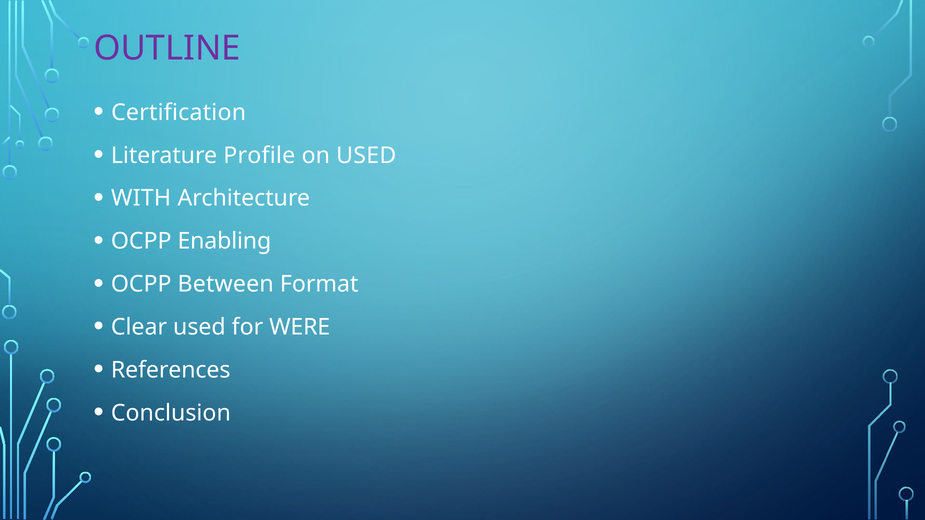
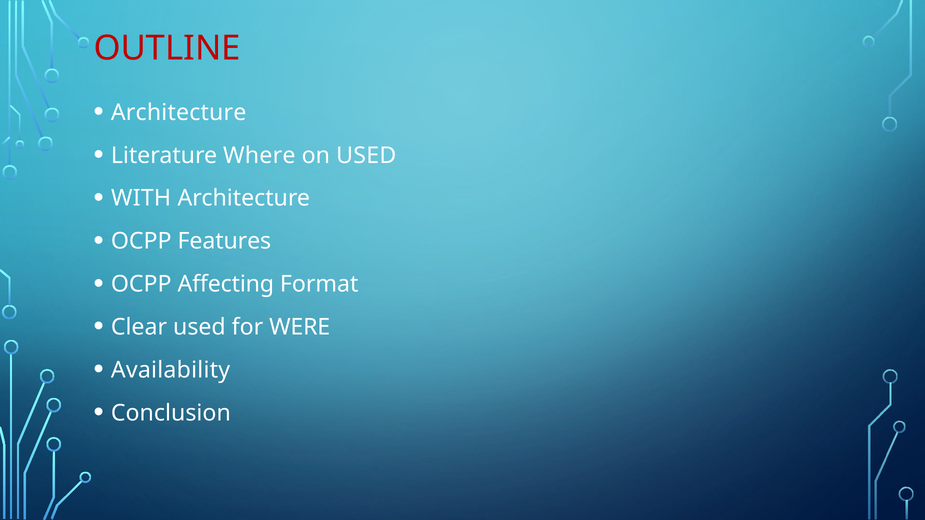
OUTLINE colour: purple -> red
Certification at (179, 113): Certification -> Architecture
Profile: Profile -> Where
Enabling: Enabling -> Features
Between: Between -> Affecting
References: References -> Availability
